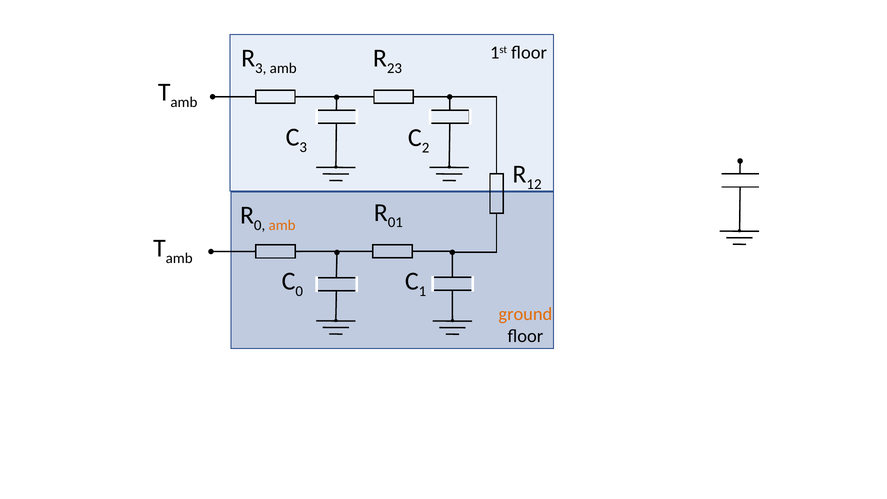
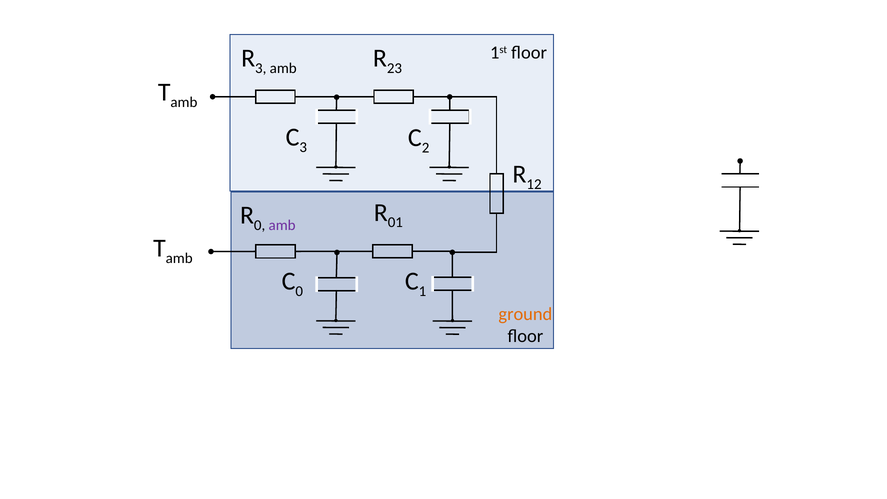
amb at (282, 225) colour: orange -> purple
